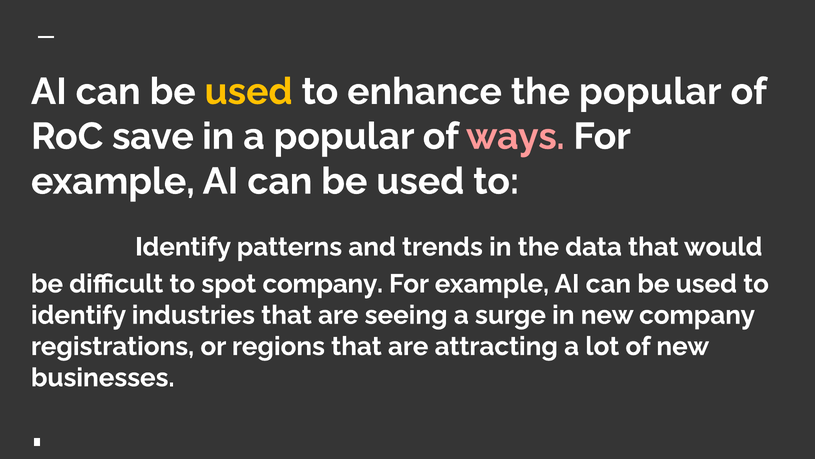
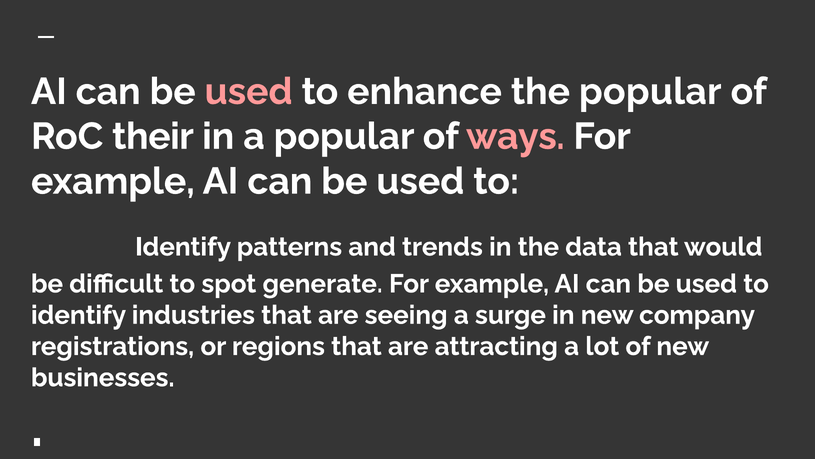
used at (249, 91) colour: yellow -> pink
save: save -> their
spot company: company -> generate
